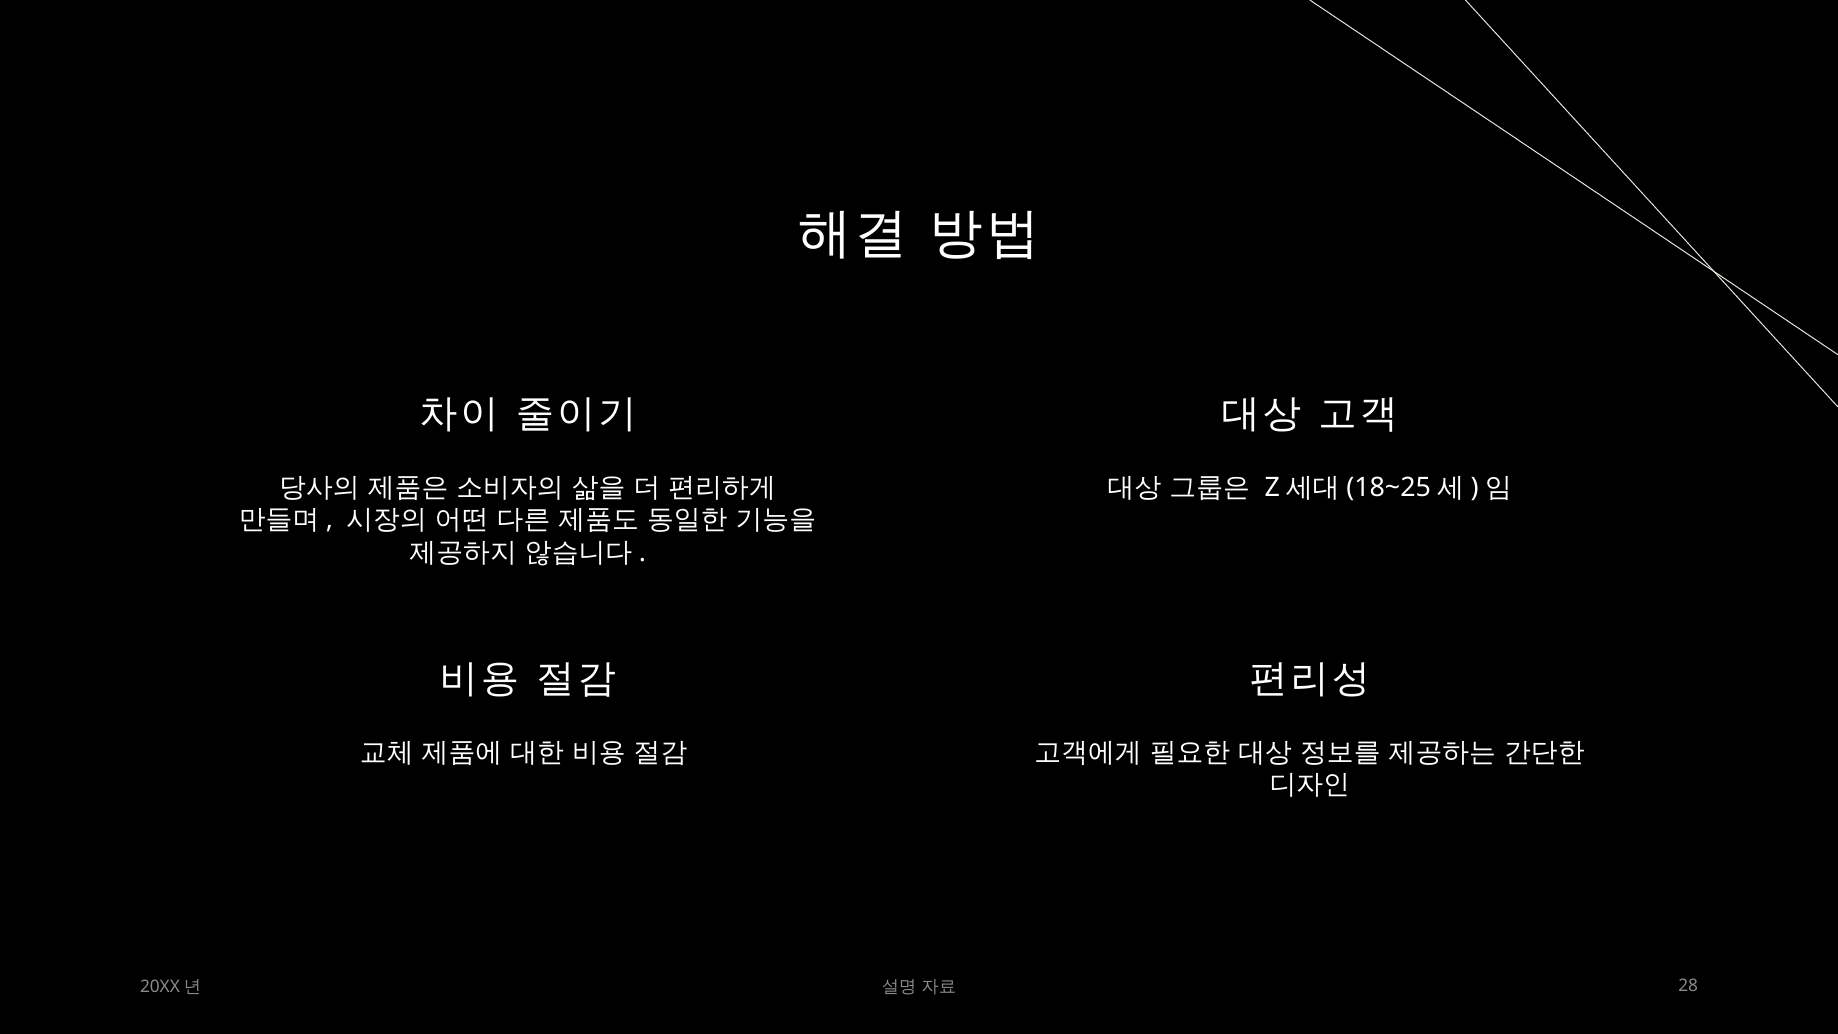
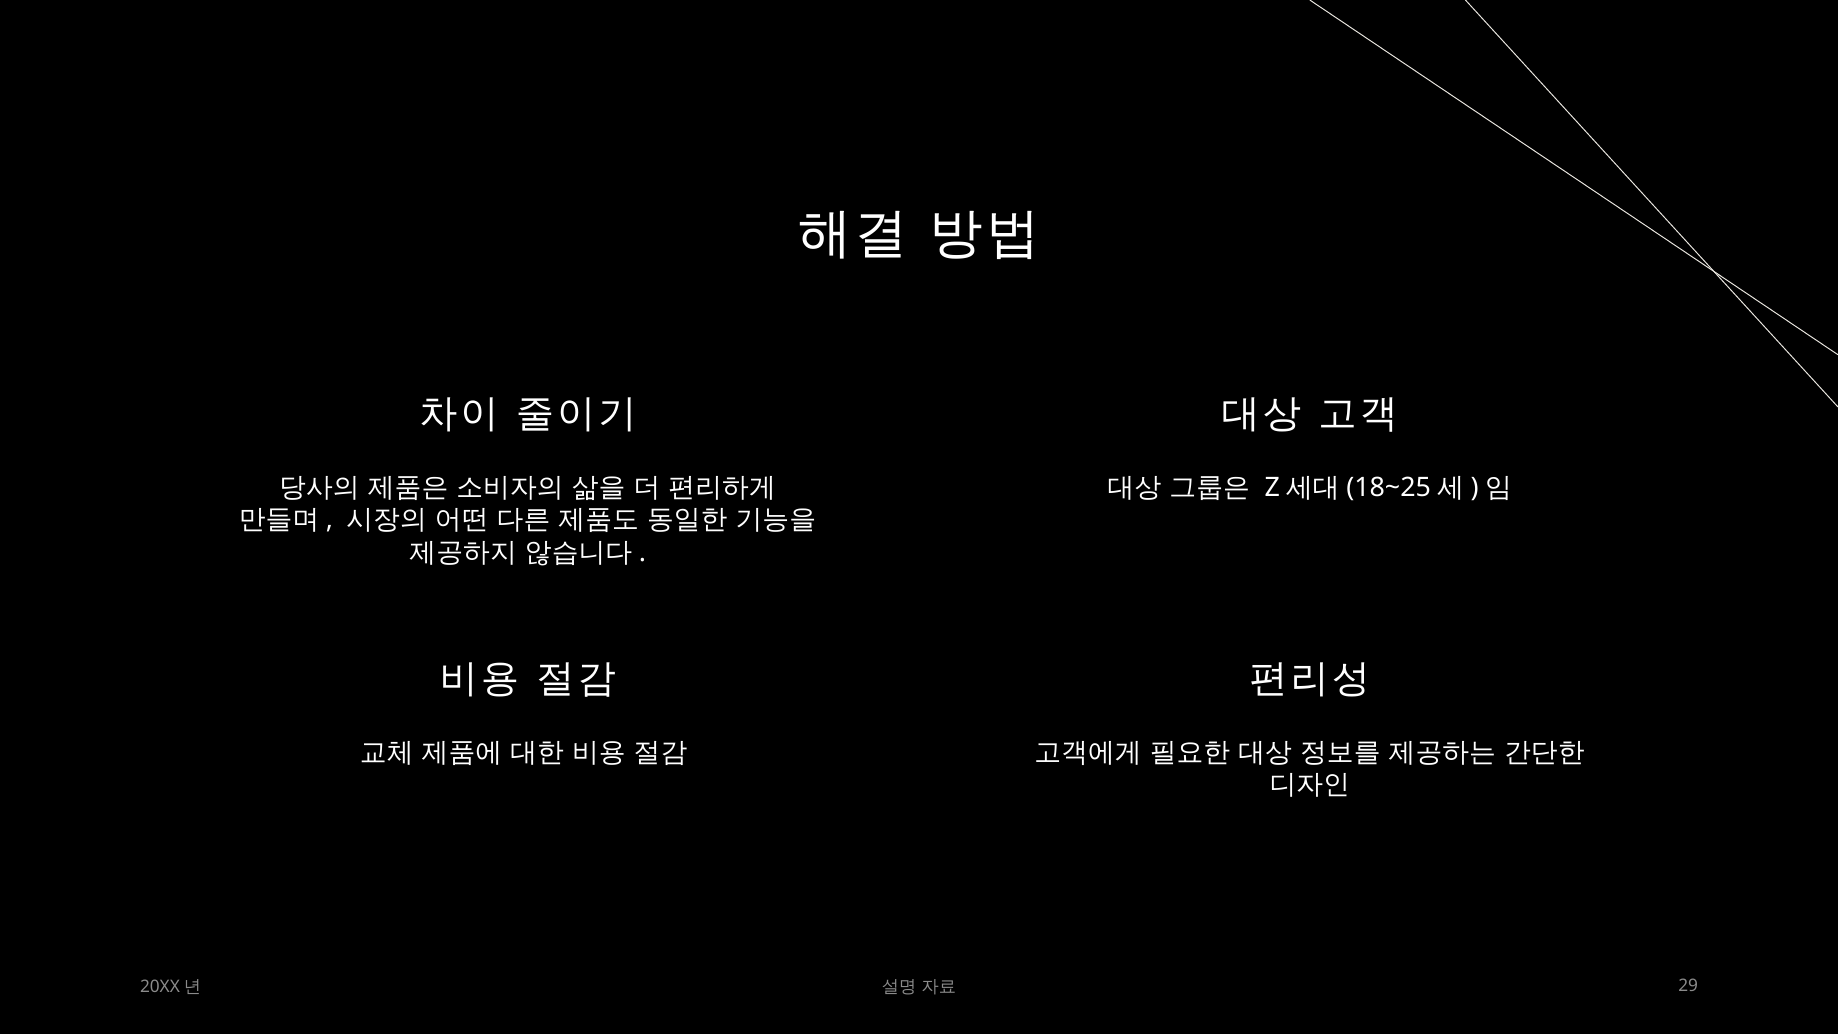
28: 28 -> 29
